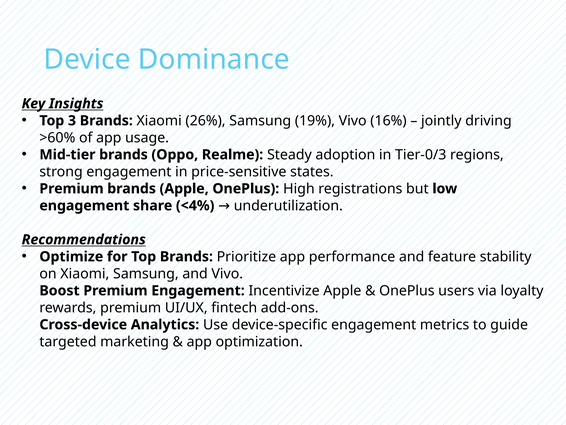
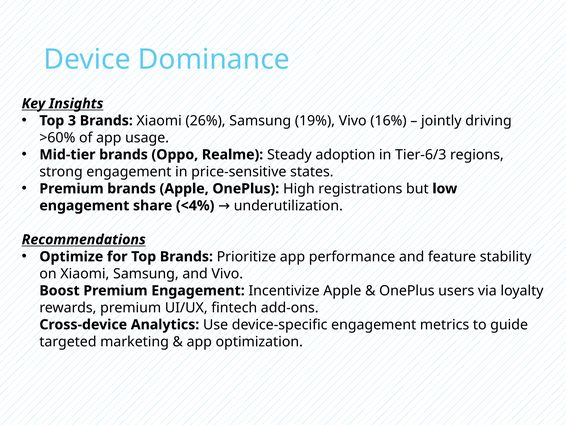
Tier-0/3: Tier-0/3 -> Tier-6/3
